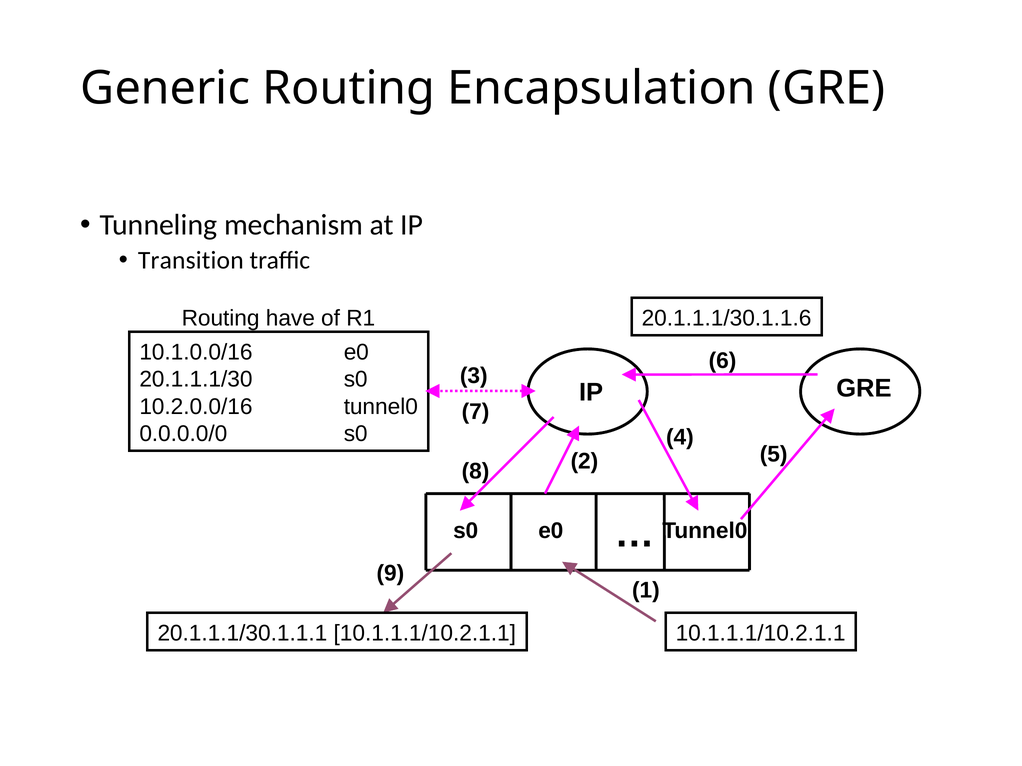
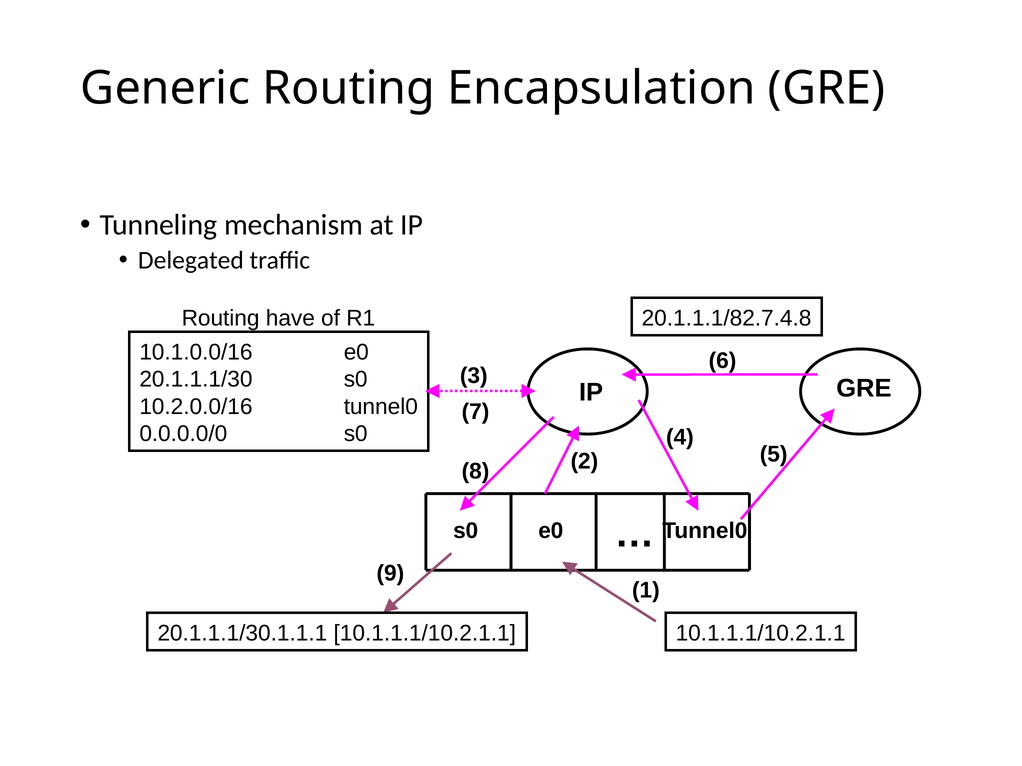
Transition: Transition -> Delegated
20.1.1.1/30.1.1.6: 20.1.1.1/30.1.1.6 -> 20.1.1.1/82.7.4.8
